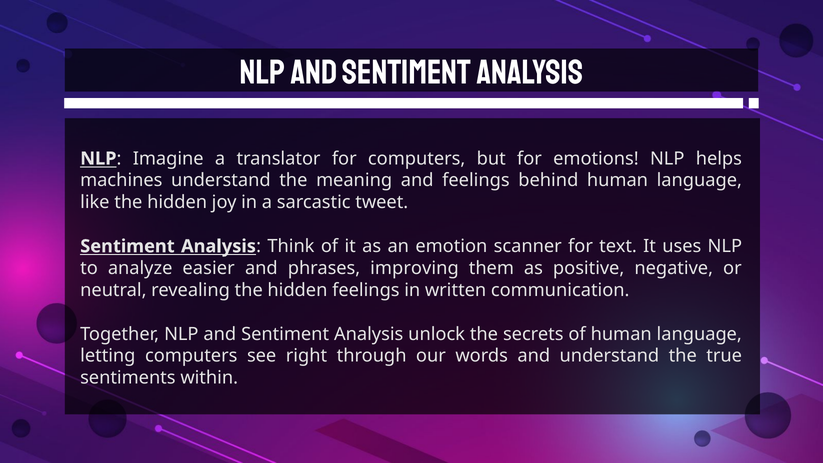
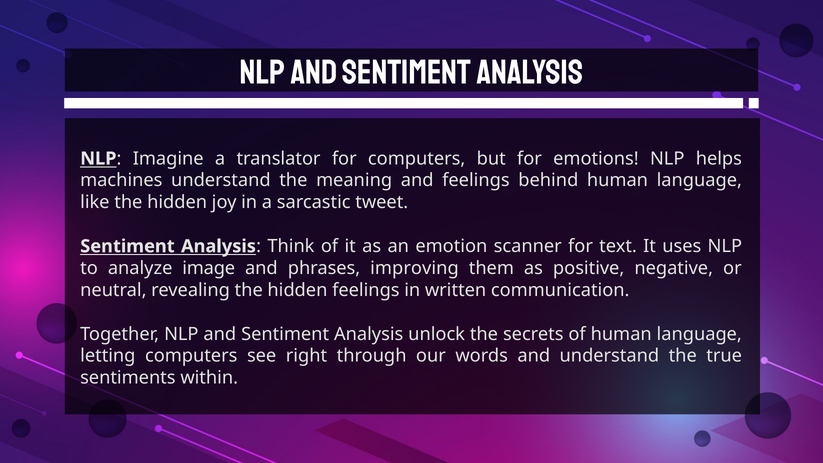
easier: easier -> image
